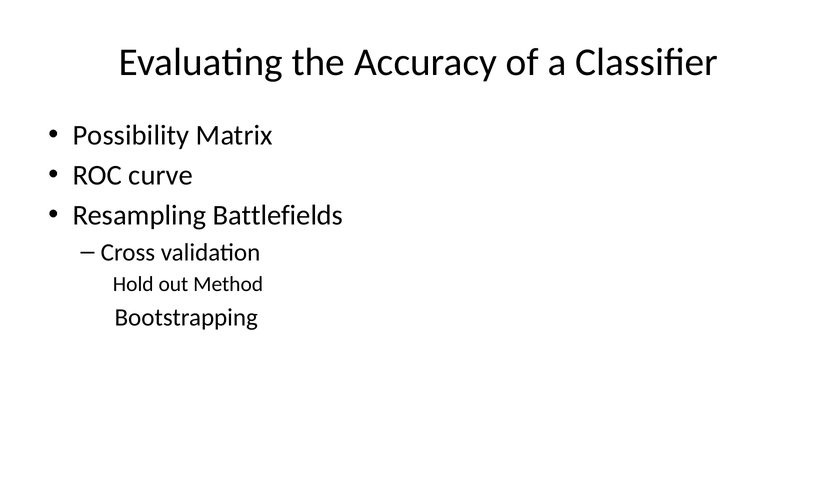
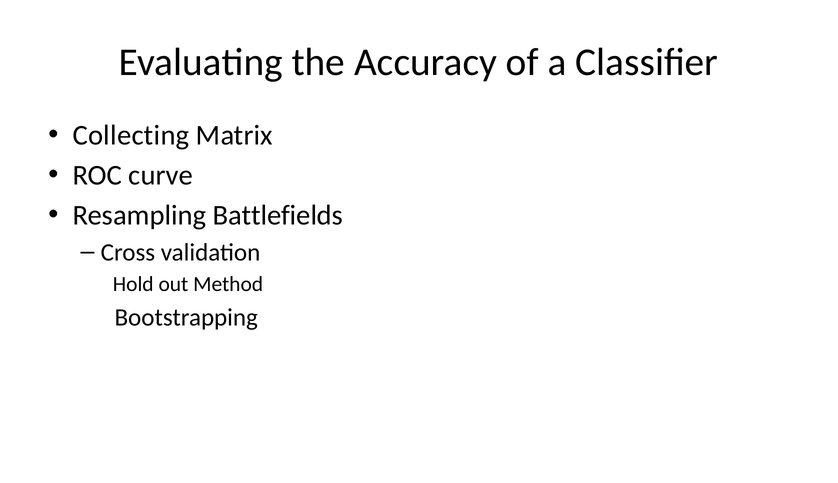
Possibility: Possibility -> Collecting
